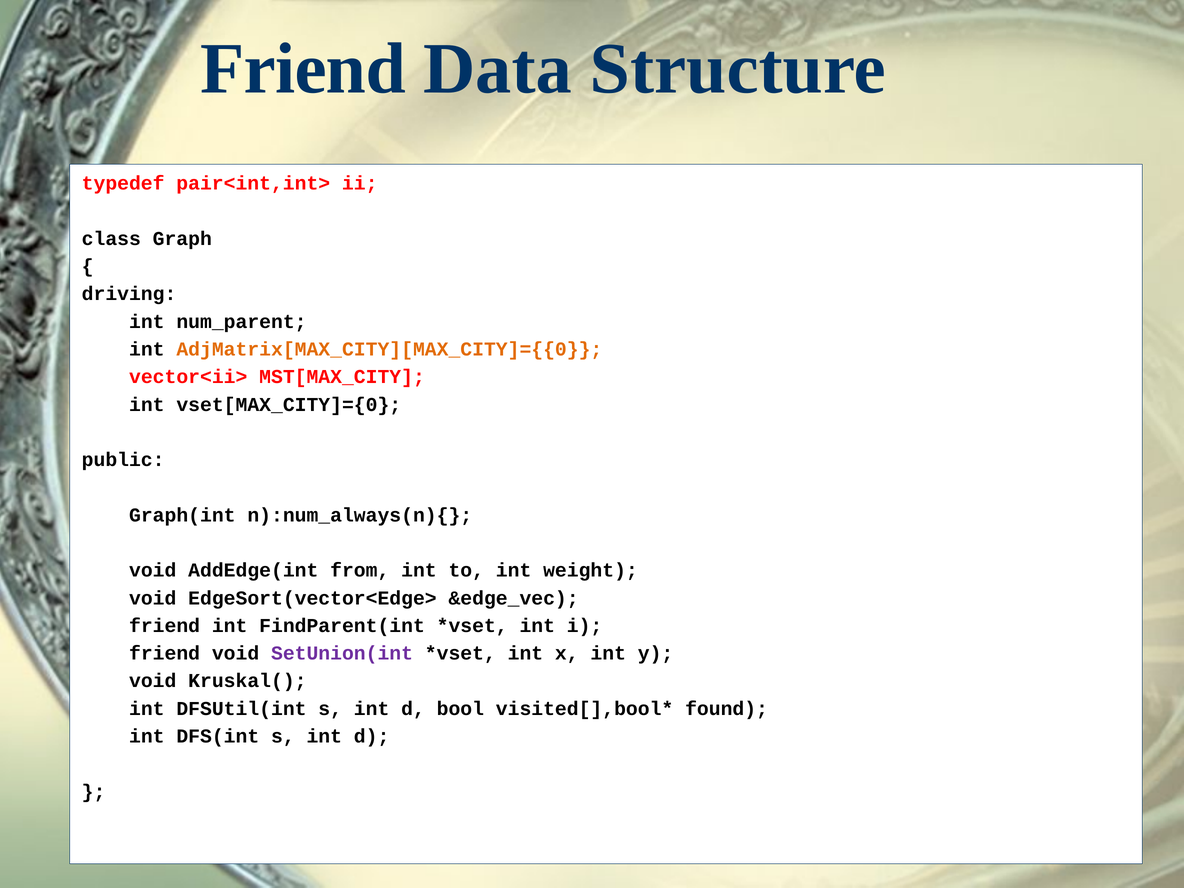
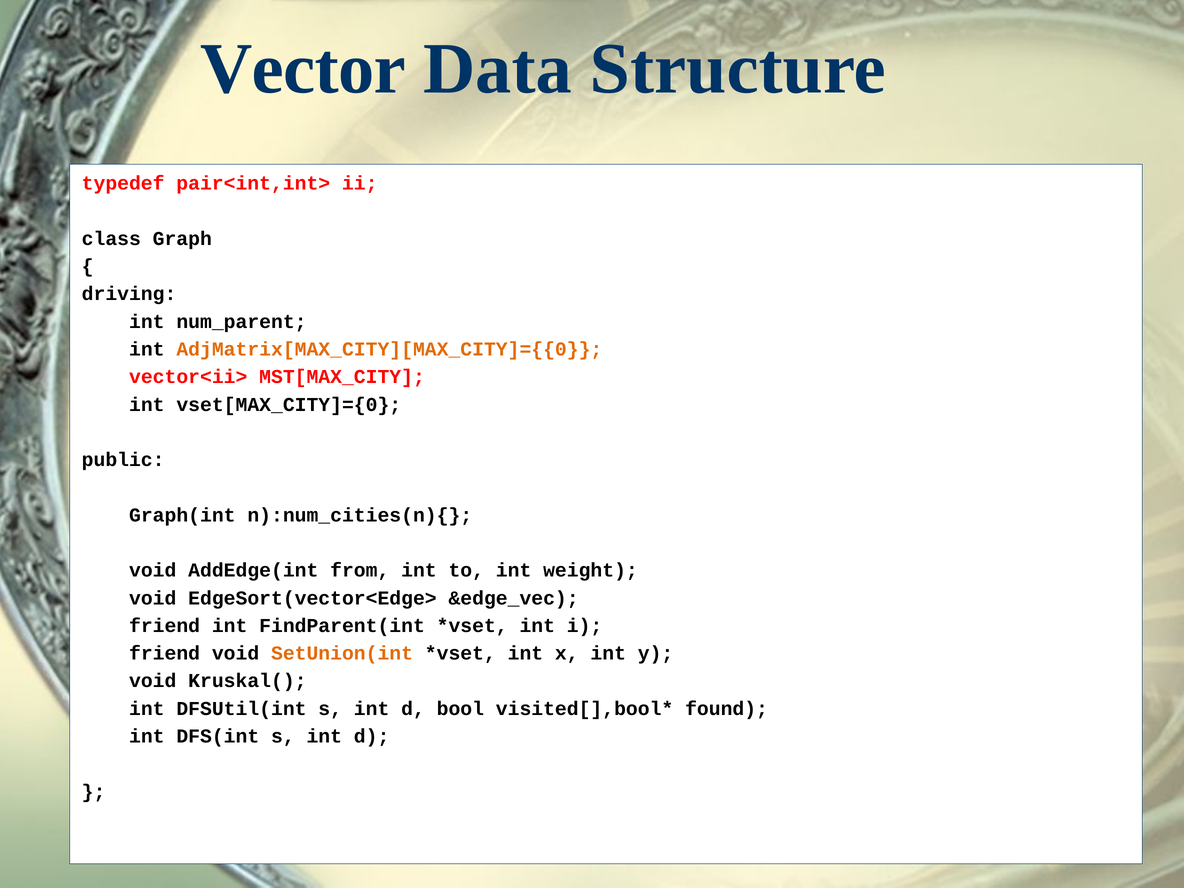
Friend at (303, 69): Friend -> Vector
n):num_always(n){: n):num_always(n){ -> n):num_cities(n){
SetUnion(int colour: purple -> orange
